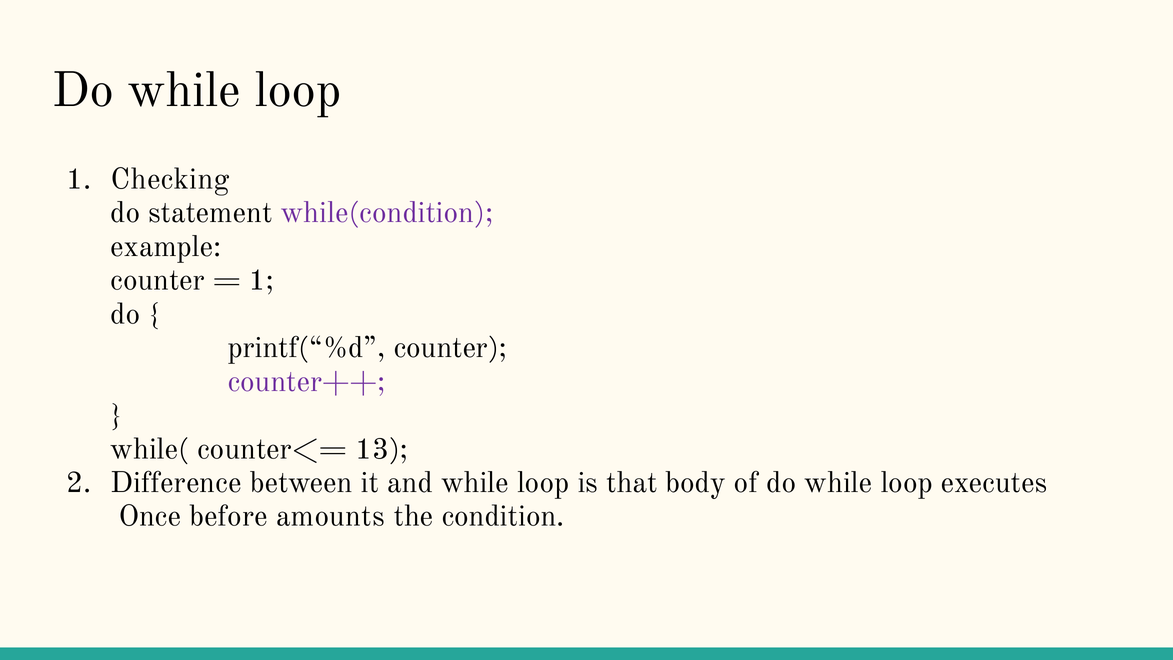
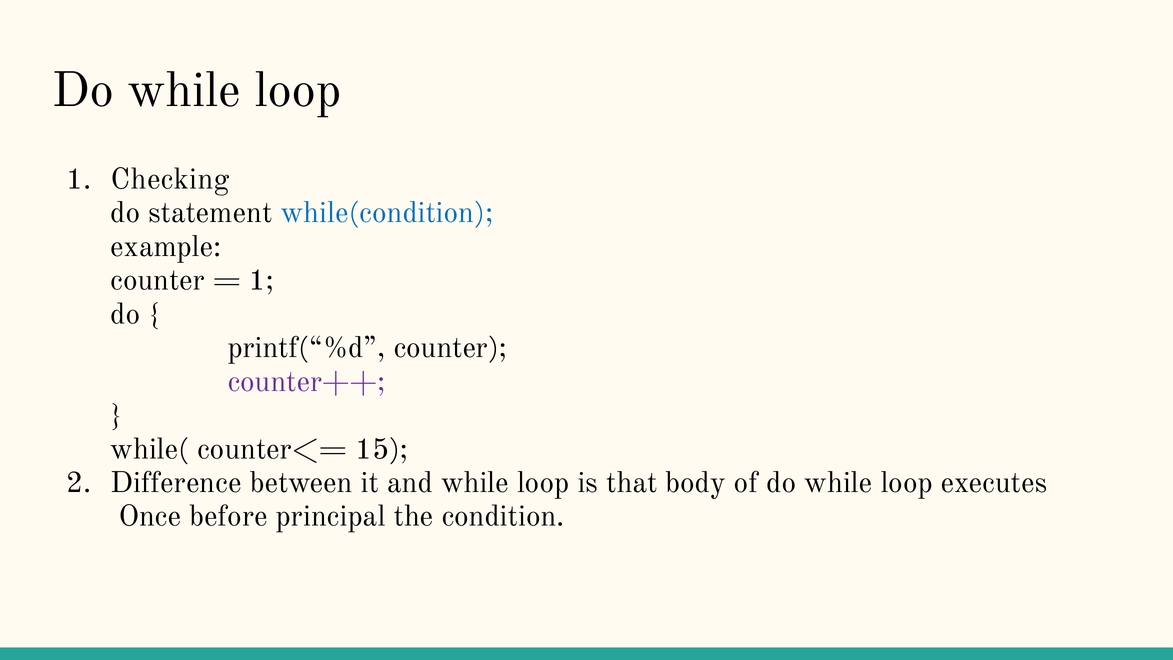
while(condition colour: purple -> blue
13: 13 -> 15
amounts: amounts -> principal
